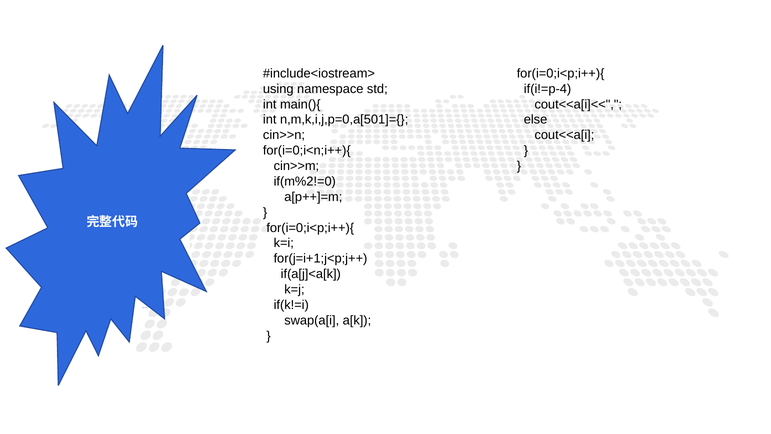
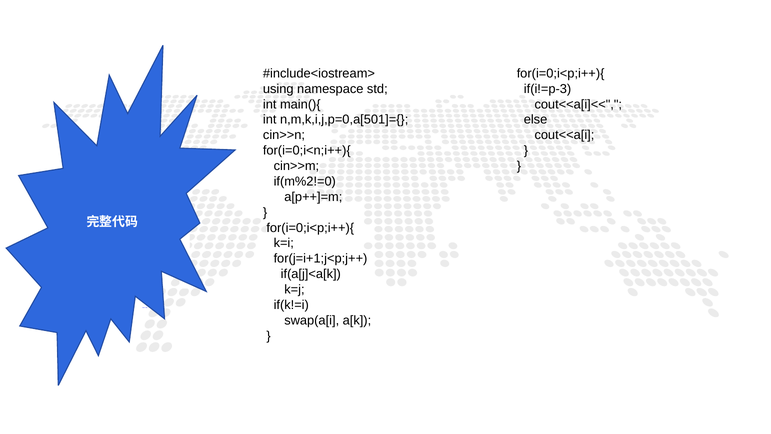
if(i!=p-4: if(i!=p-4 -> if(i!=p-3
